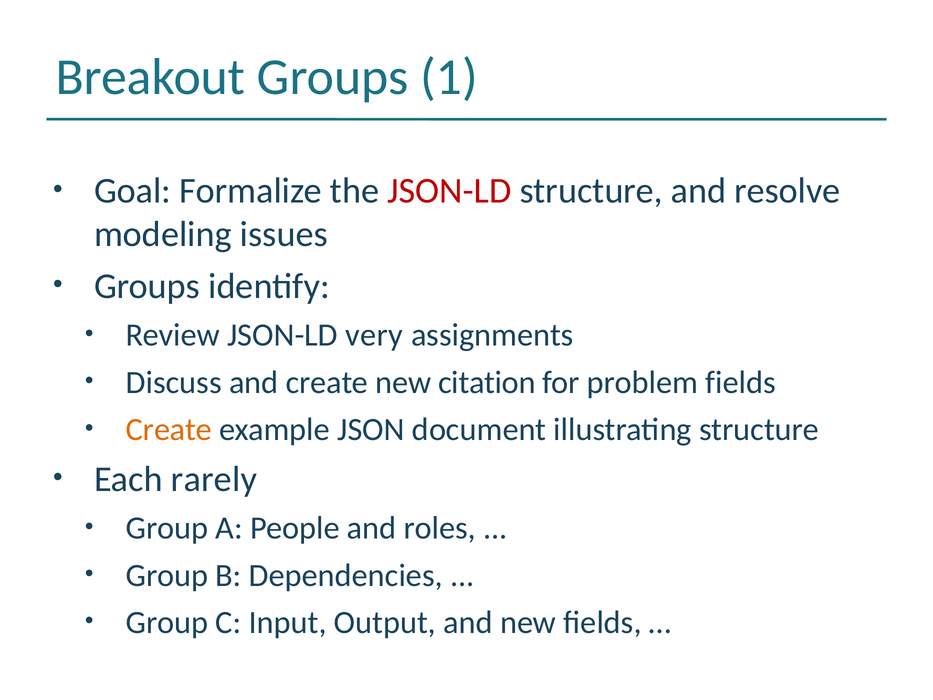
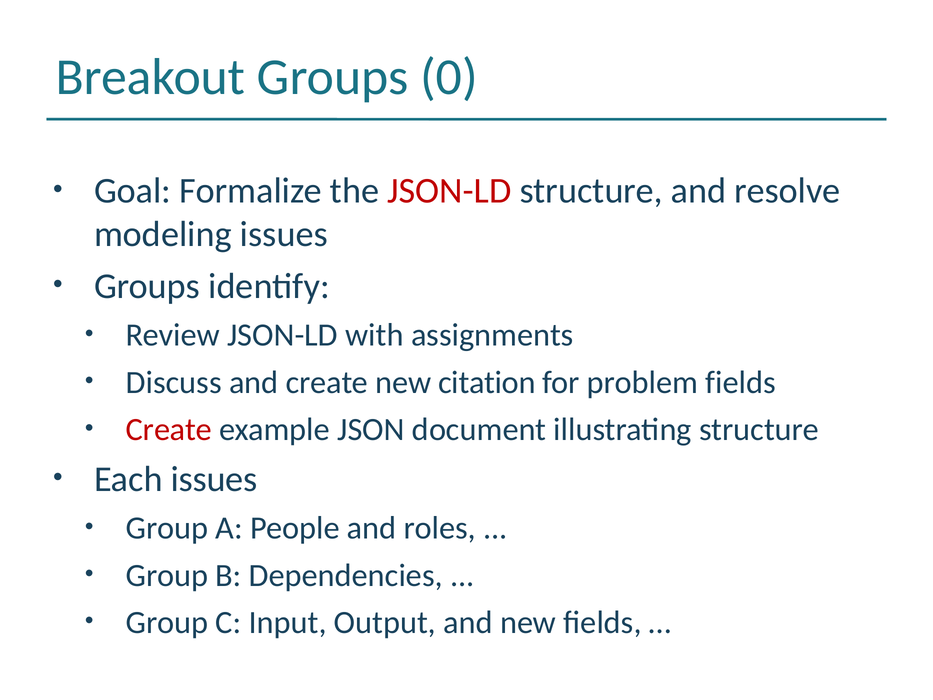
1: 1 -> 0
very: very -> with
Create at (169, 429) colour: orange -> red
Each rarely: rarely -> issues
